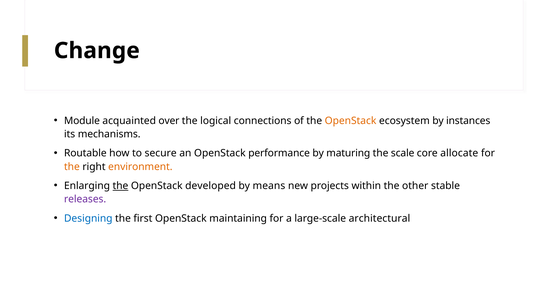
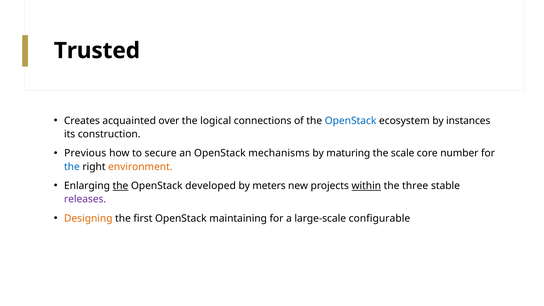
Change: Change -> Trusted
Module: Module -> Creates
OpenStack at (351, 121) colour: orange -> blue
mechanisms: mechanisms -> construction
Routable: Routable -> Previous
performance: performance -> mechanisms
allocate: allocate -> number
the at (72, 167) colour: orange -> blue
means: means -> meters
within underline: none -> present
other: other -> three
Designing colour: blue -> orange
architectural: architectural -> configurable
